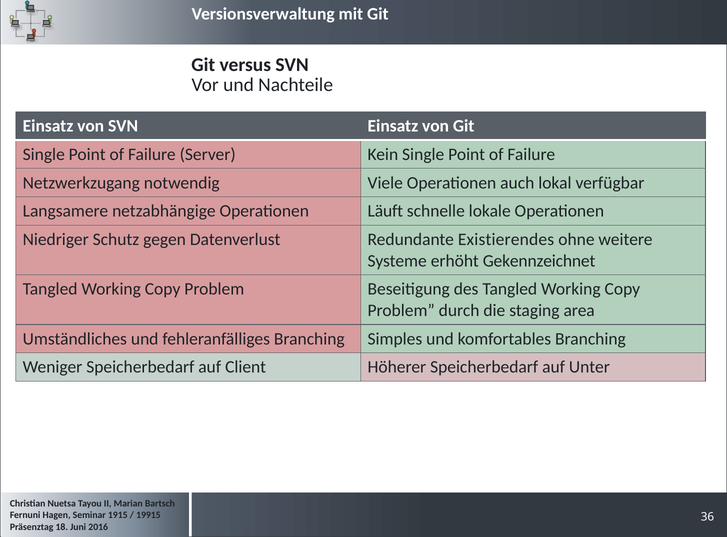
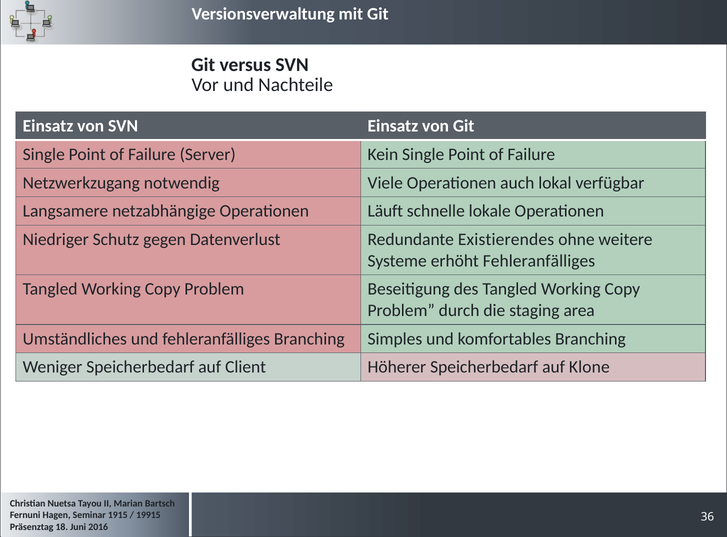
erhöht Gekennzeichnet: Gekennzeichnet -> Fehleranfälliges
Unter: Unter -> Klone
